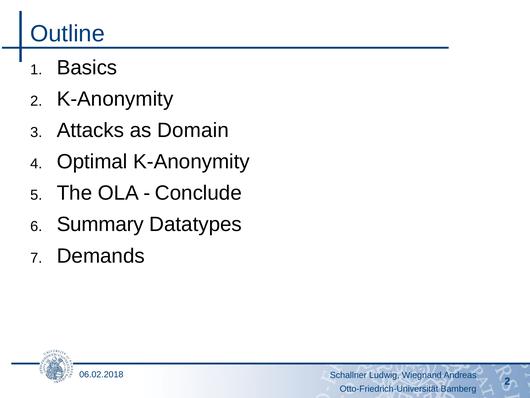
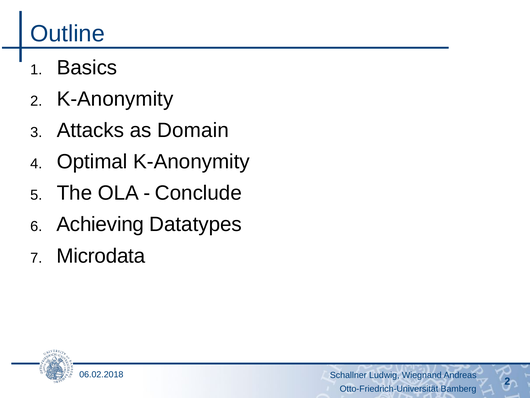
Summary: Summary -> Achieving
Demands: Demands -> Microdata
